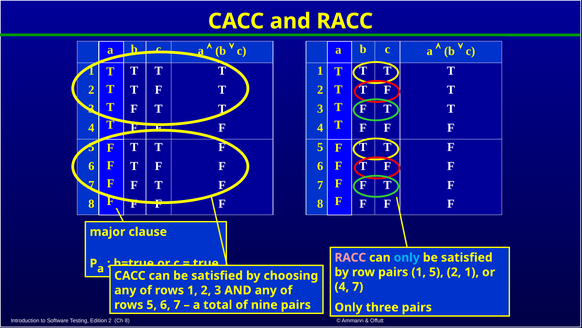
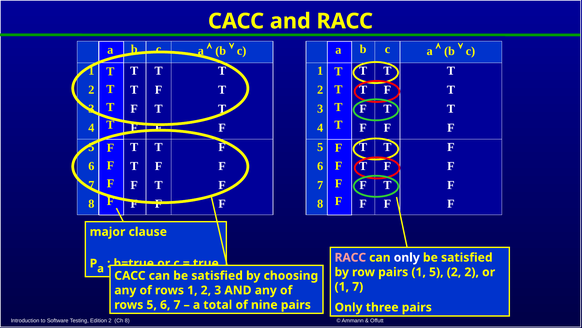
only at (407, 257) colour: light blue -> white
2 1: 1 -> 2
4 at (342, 286): 4 -> 1
